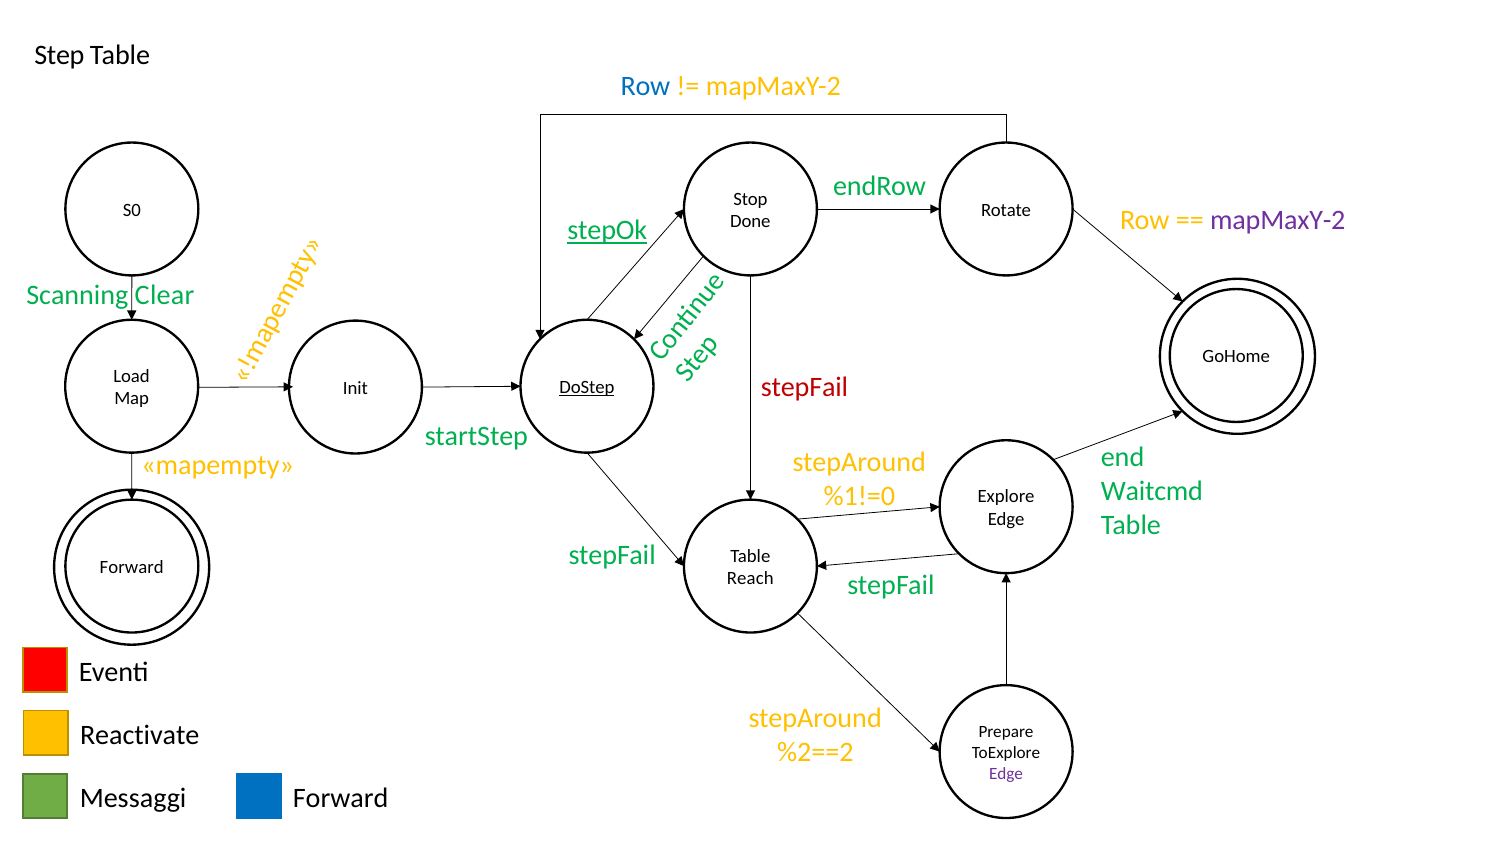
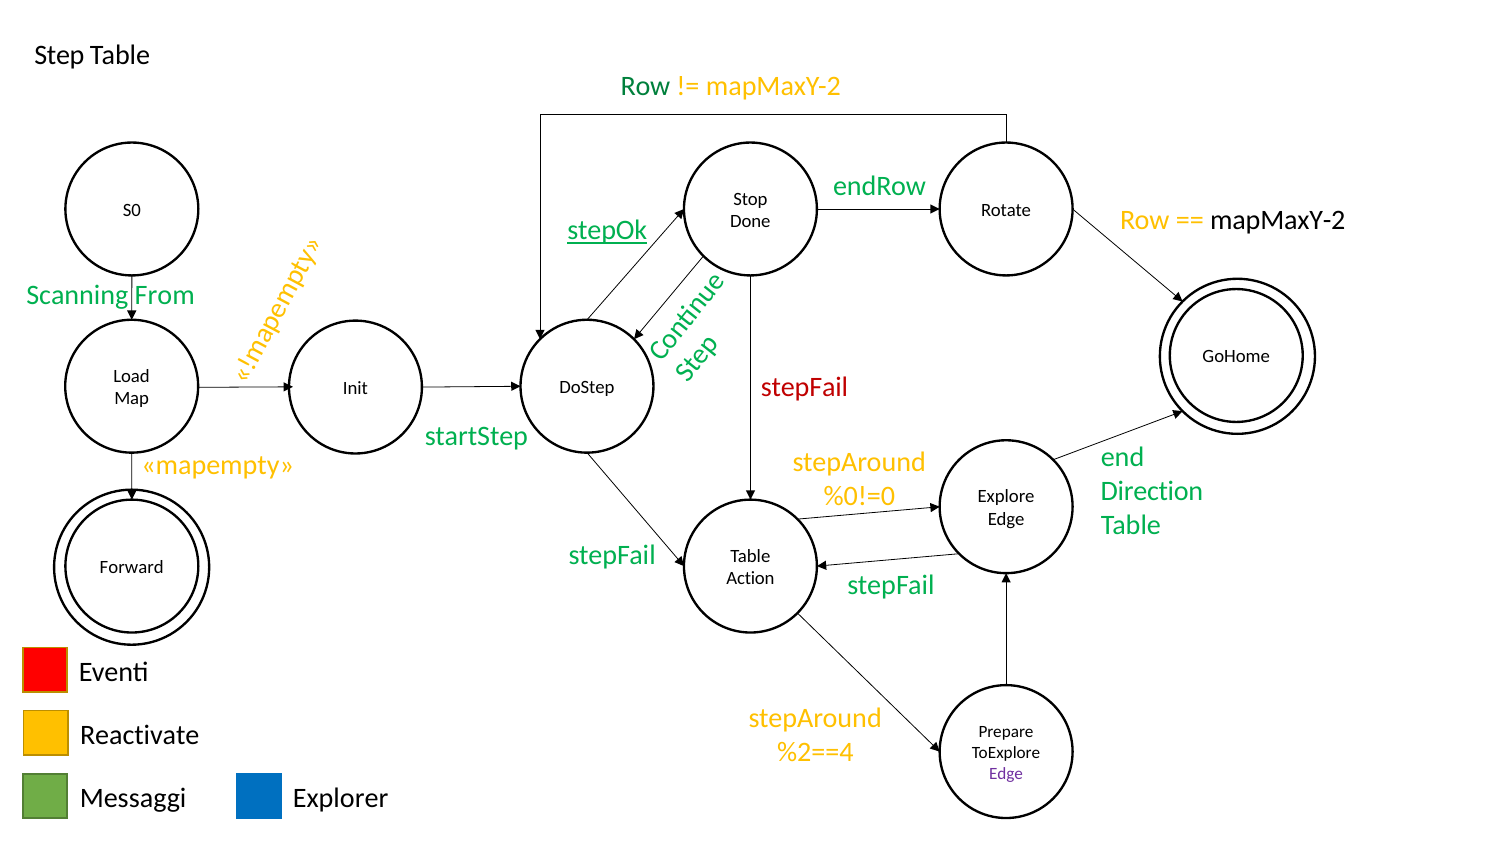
Row at (645, 87) colour: blue -> green
mapMaxY-2 at (1278, 220) colour: purple -> black
Clear: Clear -> From
DoStep underline: present -> none
Waitcmd: Waitcmd -> Direction
%1!=0: %1!=0 -> %0!=0
Reach: Reach -> Action
%2==2: %2==2 -> %2==4
Forward at (341, 799): Forward -> Explorer
